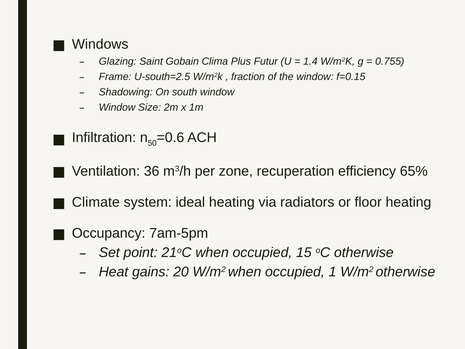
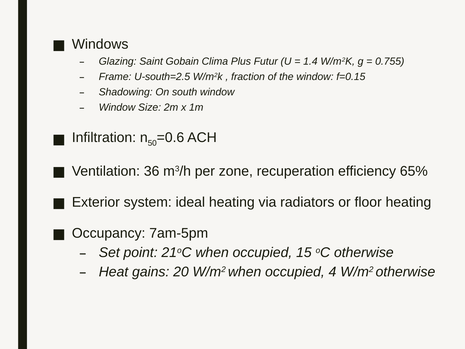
Climate: Climate -> Exterior
1: 1 -> 4
